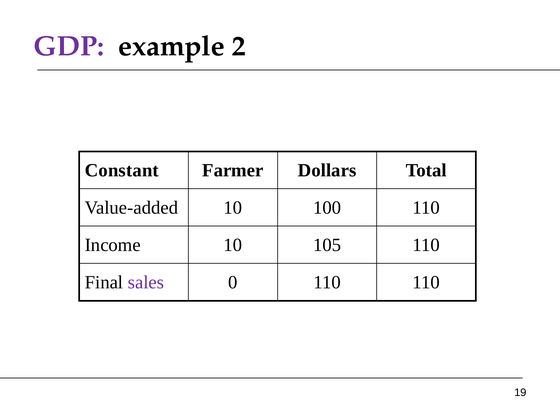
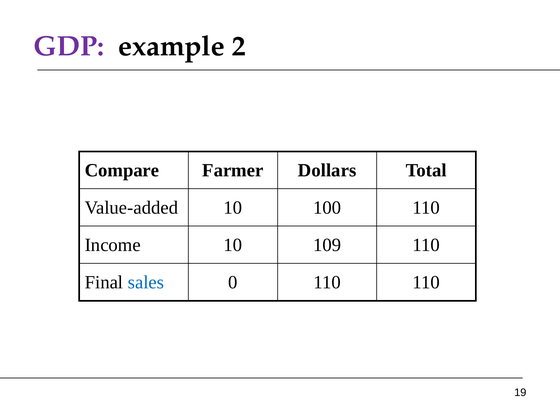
Constant: Constant -> Compare
105: 105 -> 109
sales colour: purple -> blue
